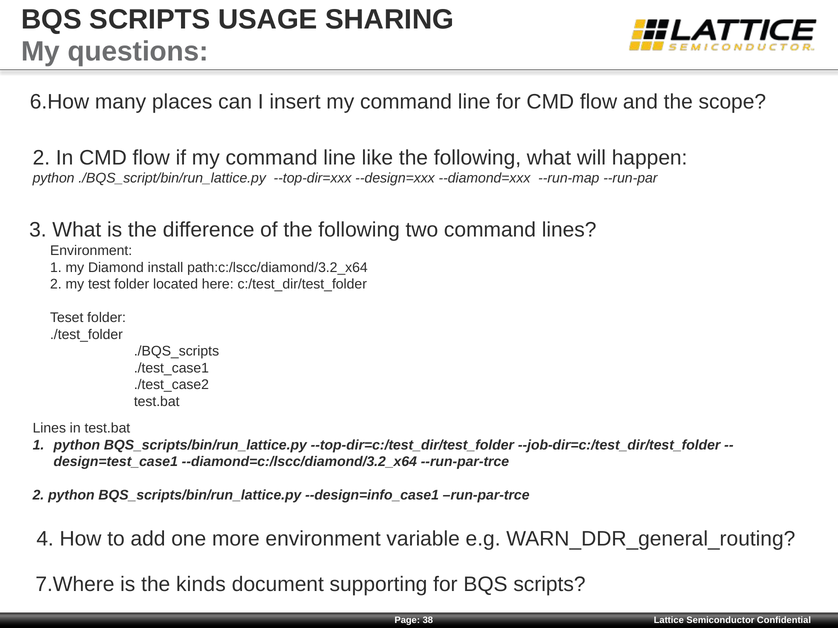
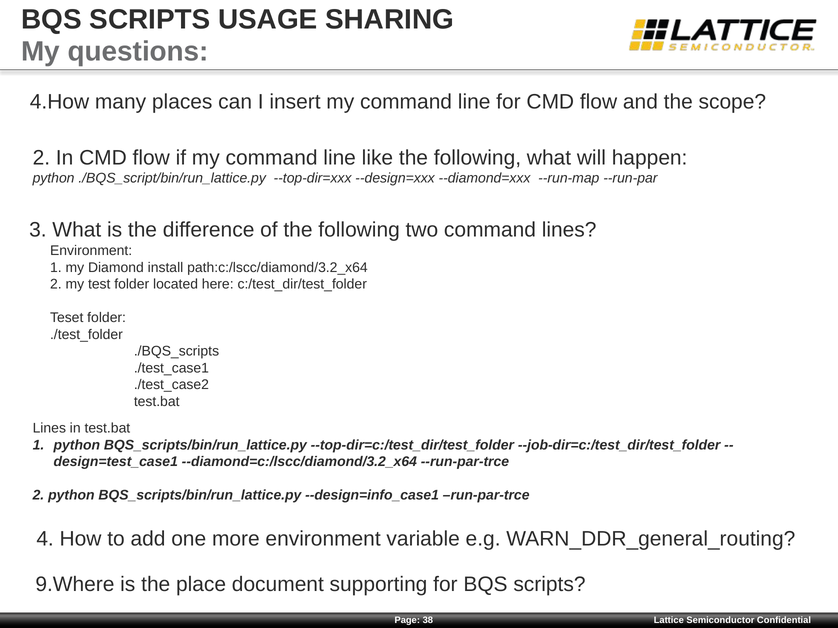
6.How: 6.How -> 4.How
7.Where: 7.Where -> 9.Where
kinds: kinds -> place
